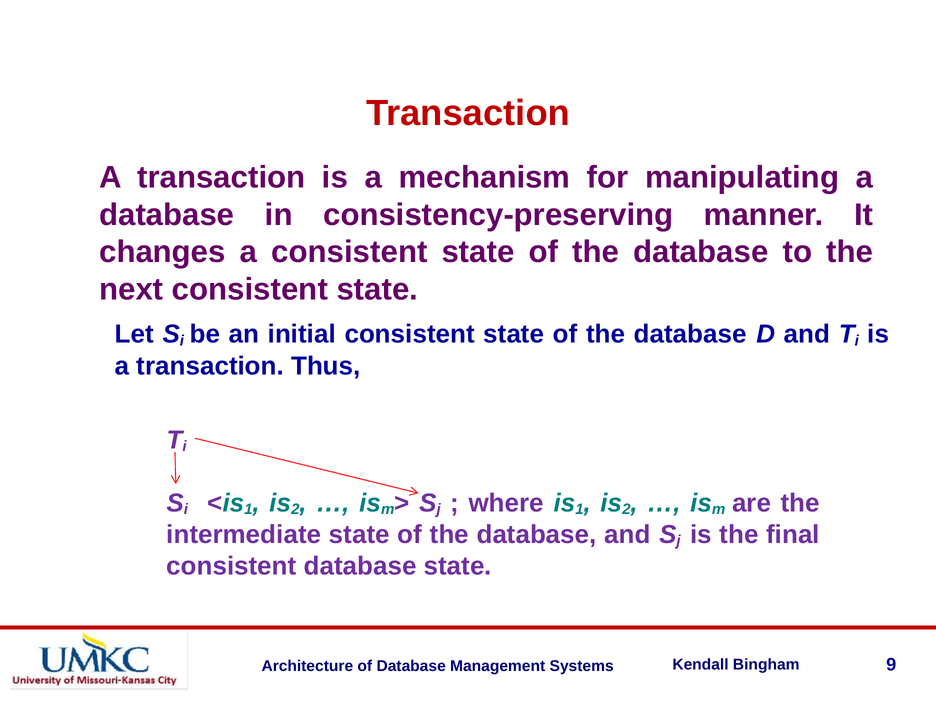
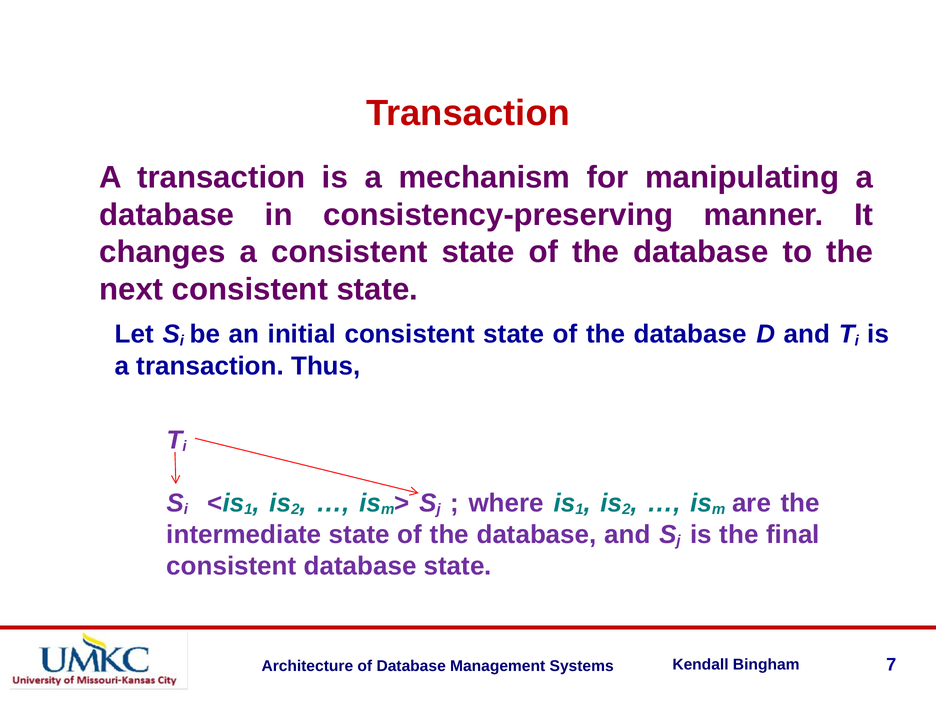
9: 9 -> 7
